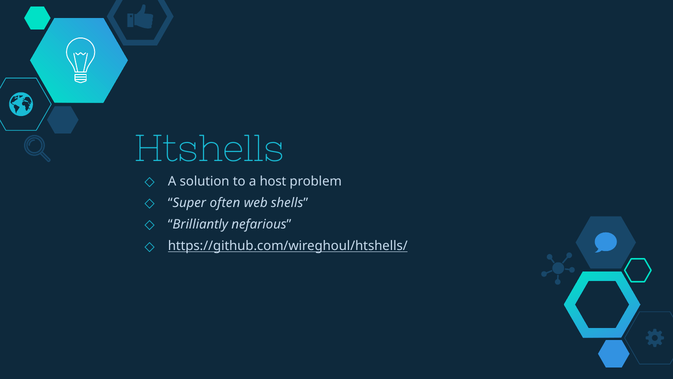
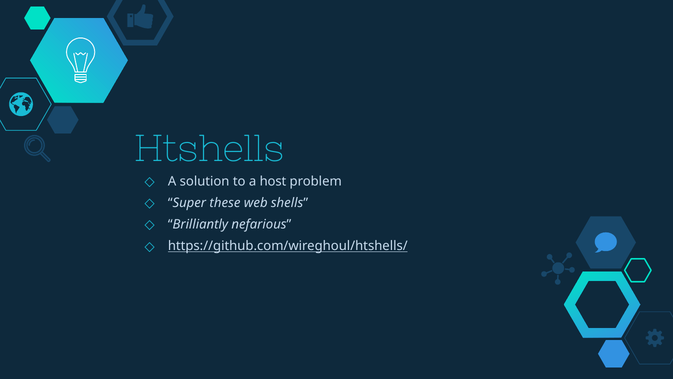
often: often -> these
